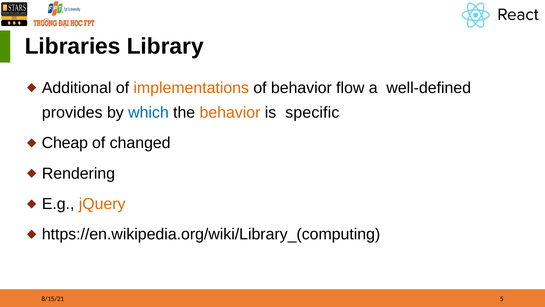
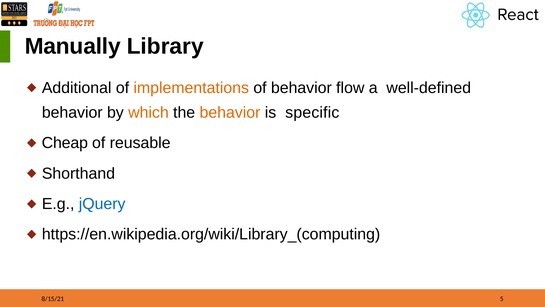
Libraries: Libraries -> Manually
provides at (72, 112): provides -> behavior
which colour: blue -> orange
changed: changed -> reusable
Rendering: Rendering -> Shorthand
jQuery colour: orange -> blue
